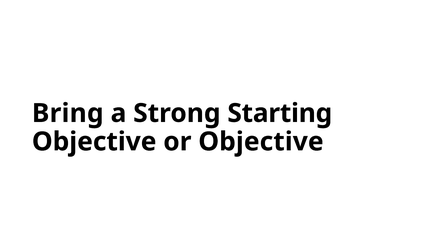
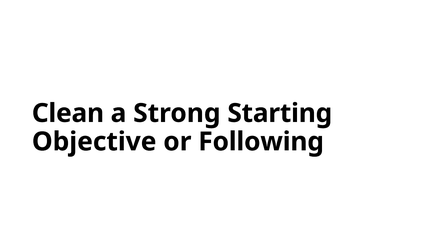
Bring: Bring -> Clean
or Objective: Objective -> Following
